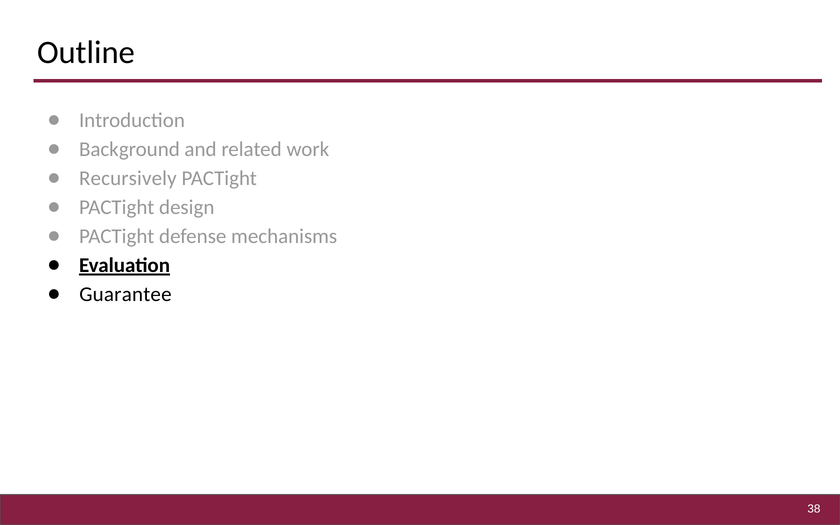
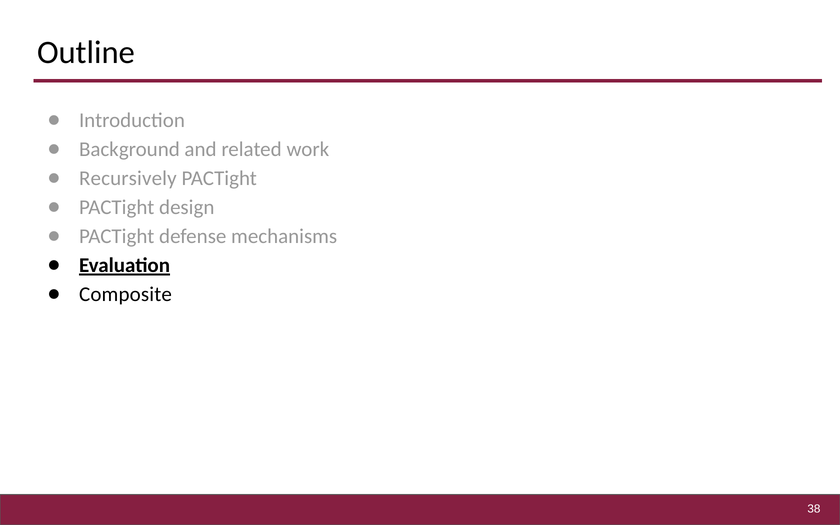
Guarantee: Guarantee -> Composite
